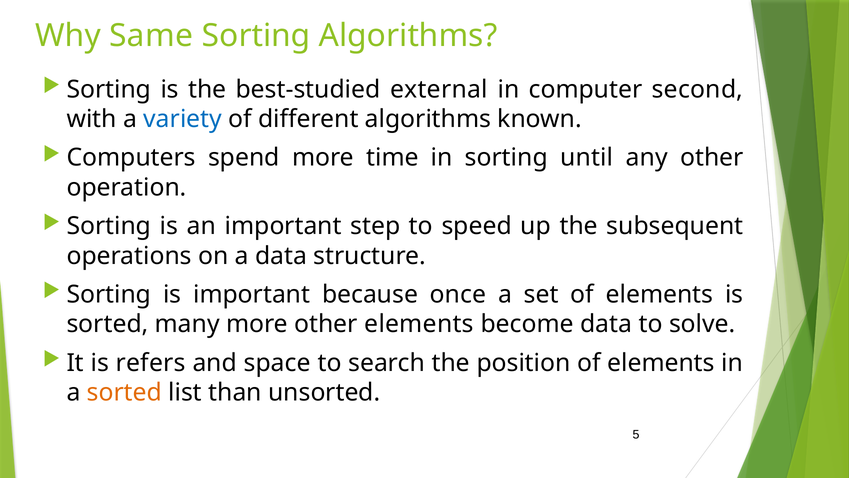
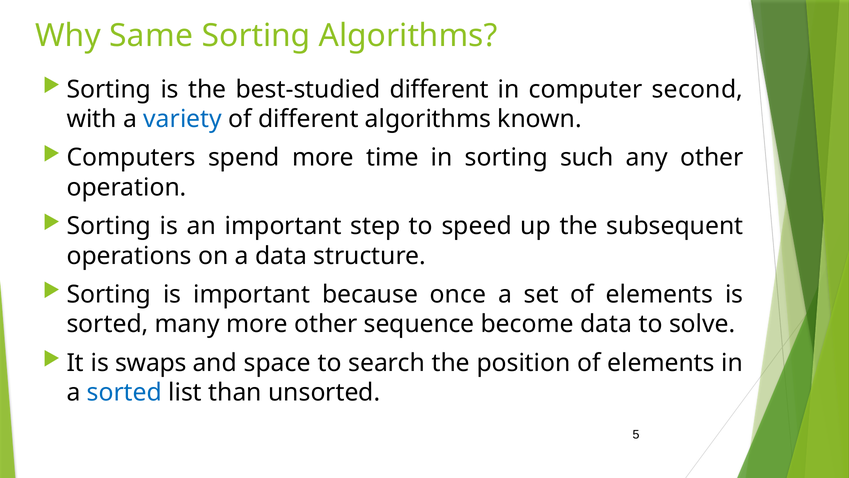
best-studied external: external -> different
until: until -> such
other elements: elements -> sequence
refers: refers -> swaps
sorted at (124, 392) colour: orange -> blue
